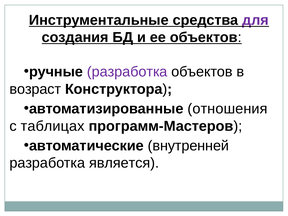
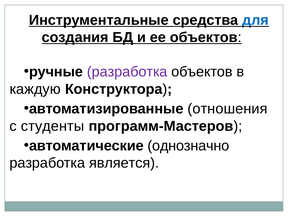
для colour: purple -> blue
возраст: возраст -> каждую
таблицах: таблицах -> студенты
внутренней: внутренней -> однозначно
